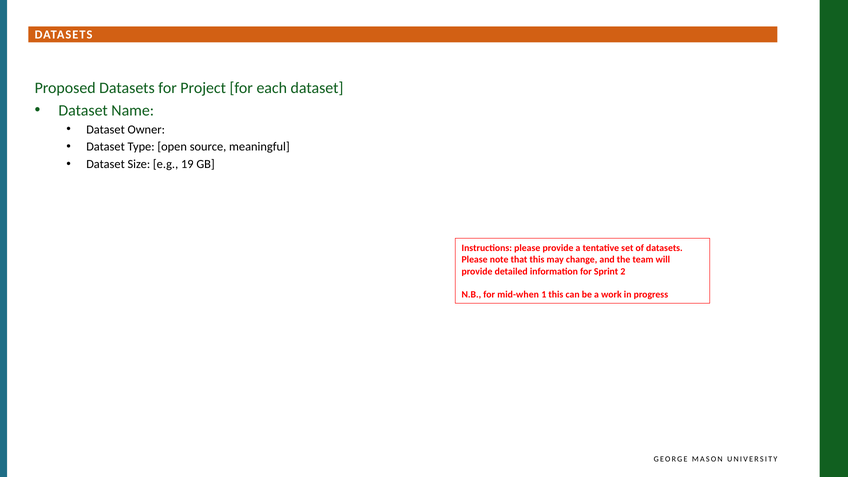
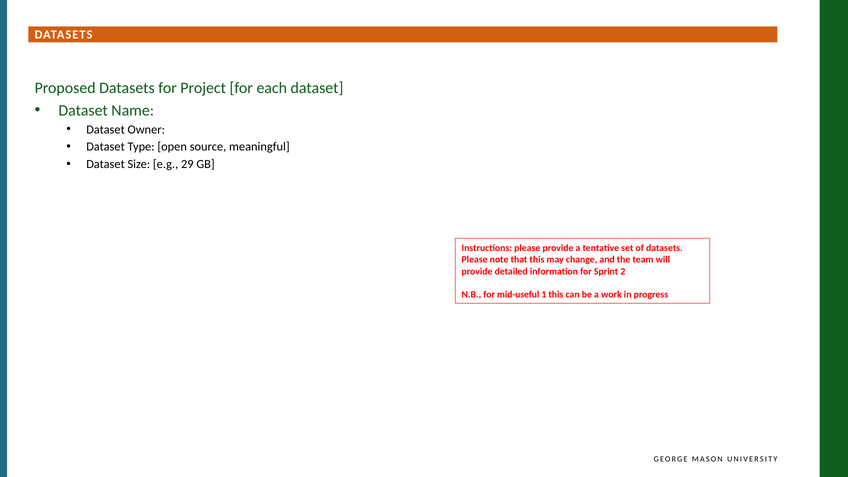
19: 19 -> 29
mid-when: mid-when -> mid-useful
